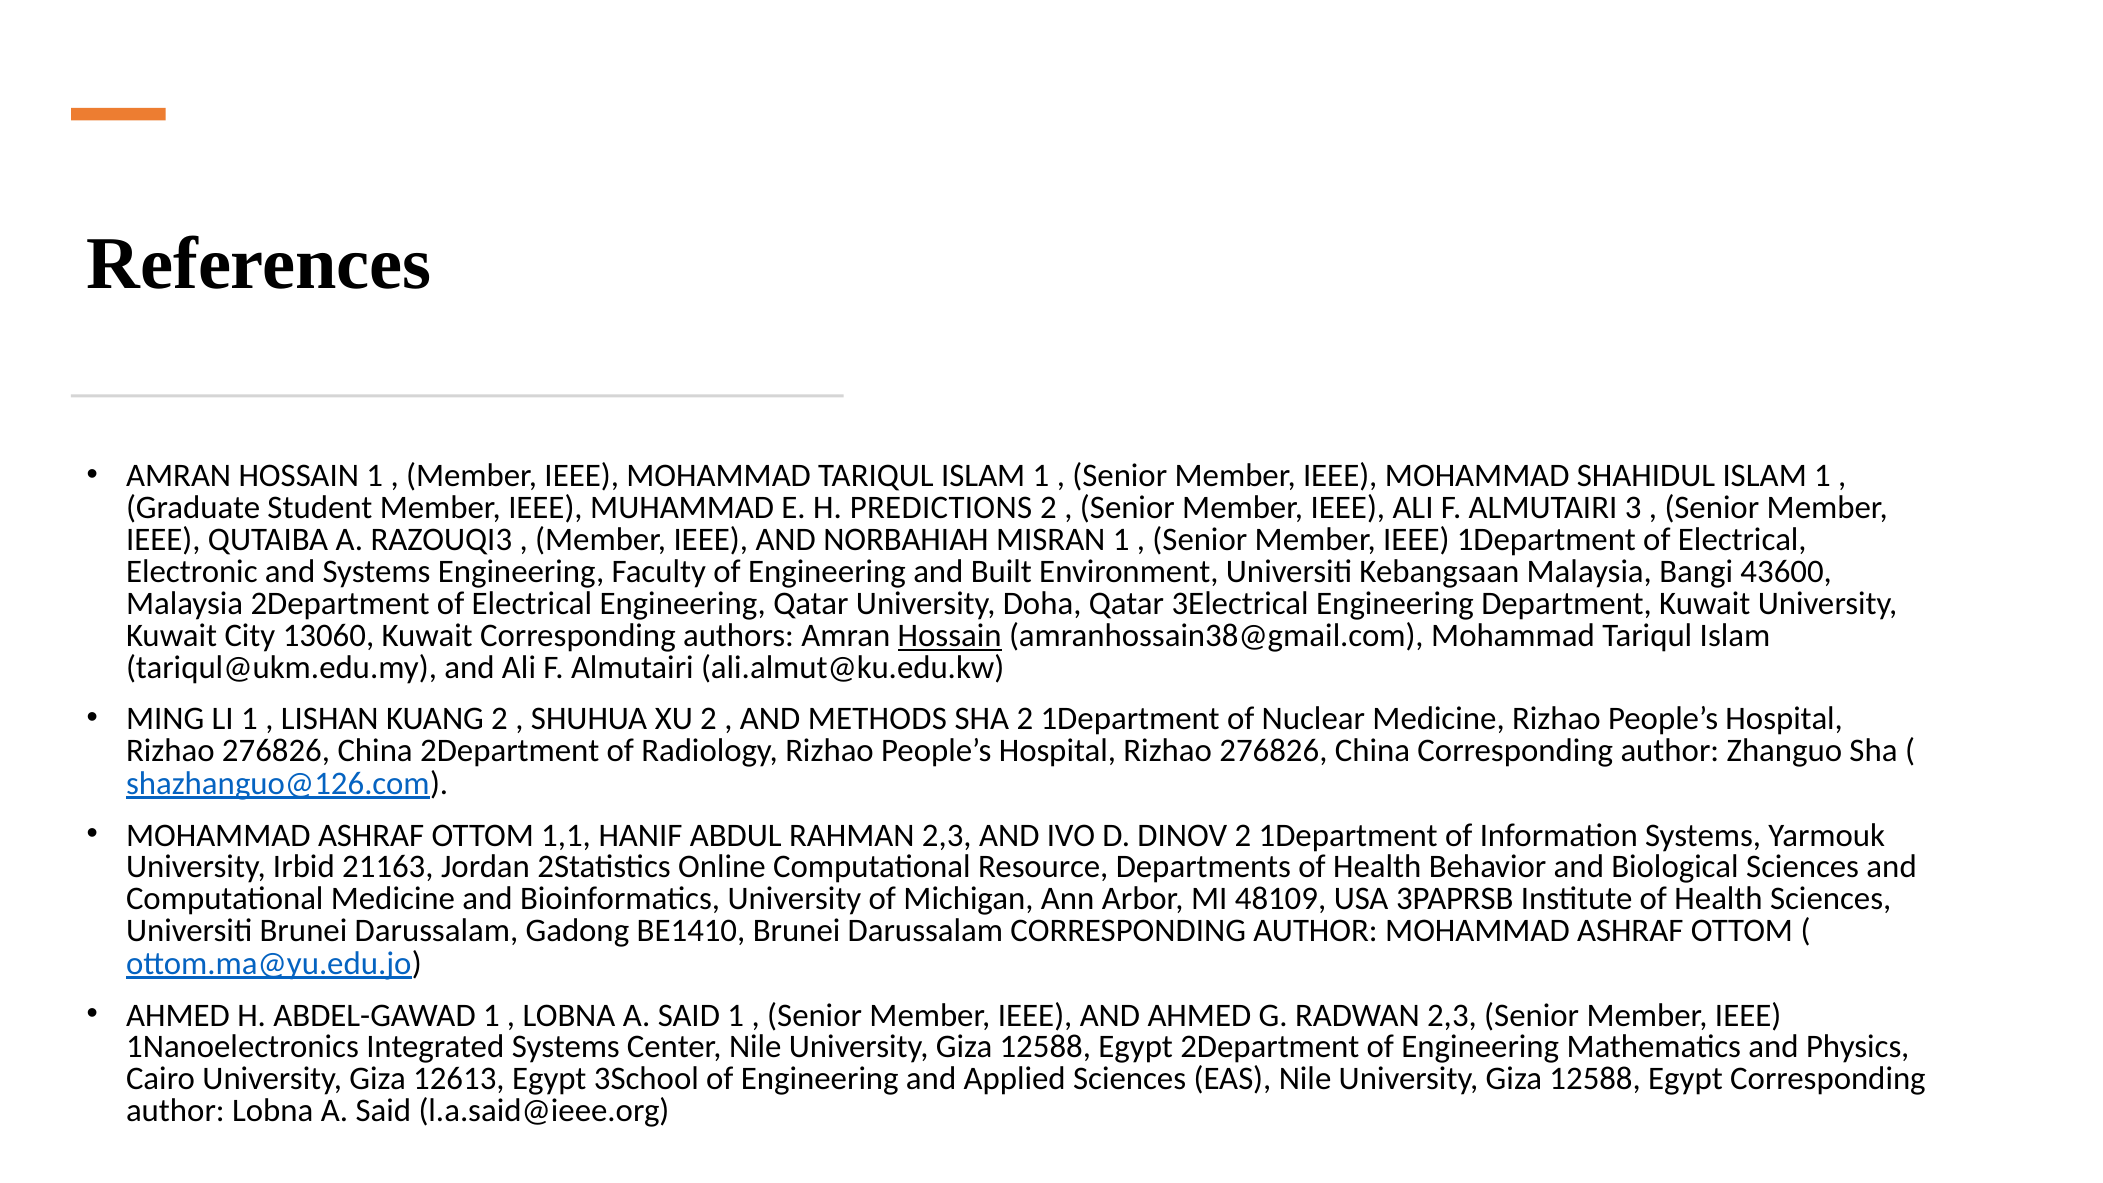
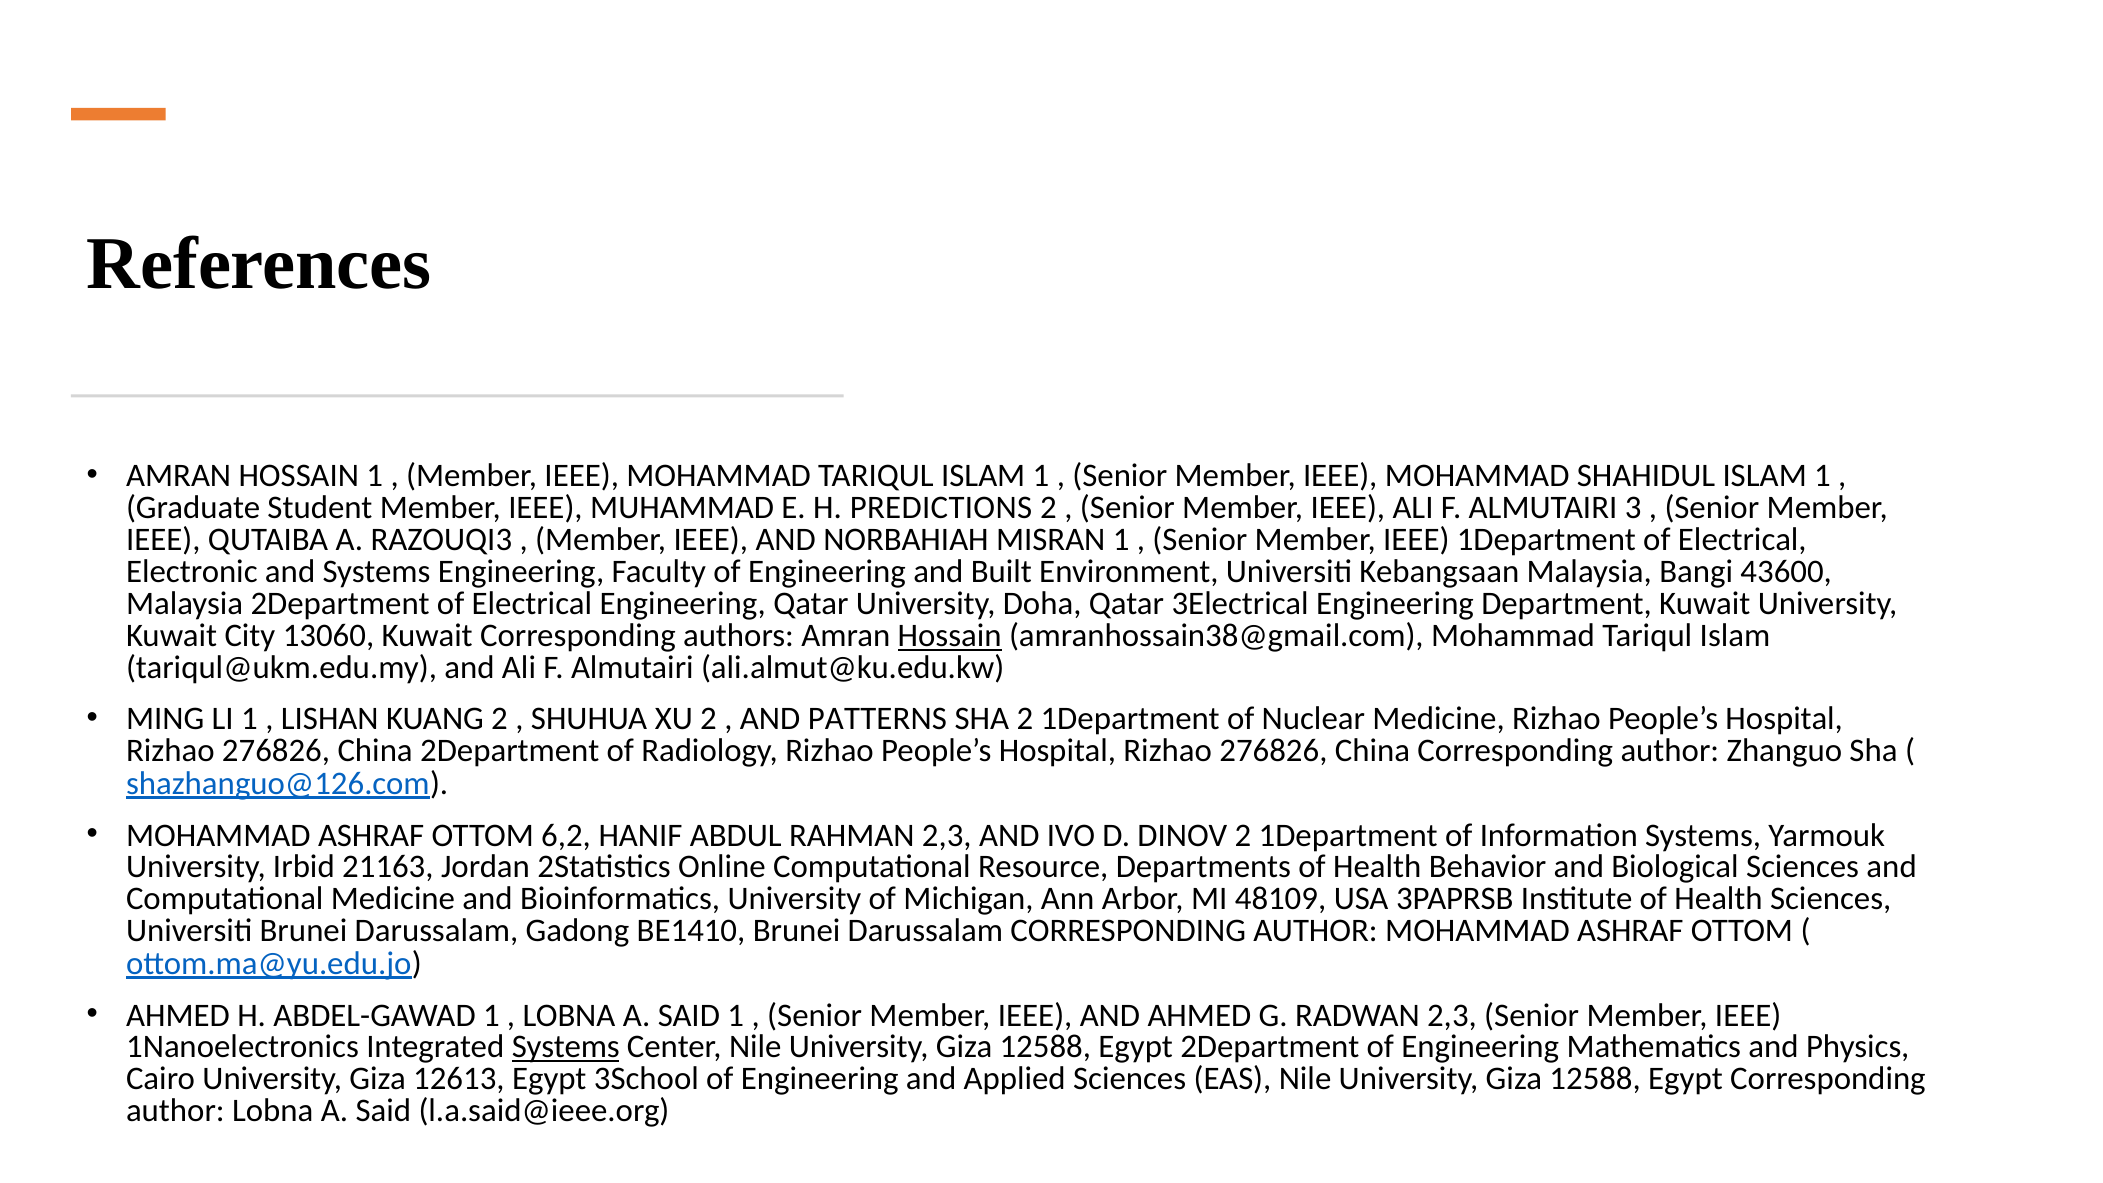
METHODS: METHODS -> PATTERNS
1,1: 1,1 -> 6,2
Systems at (566, 1047) underline: none -> present
